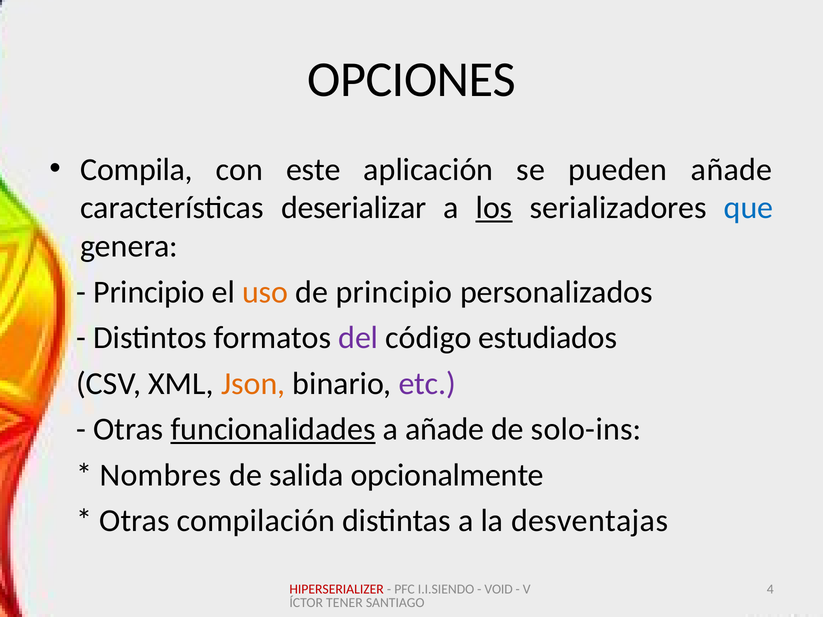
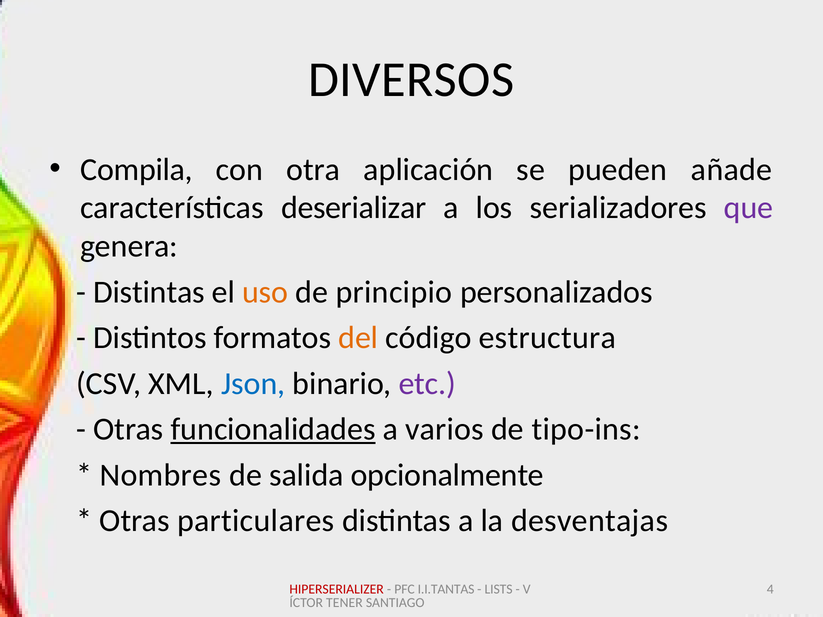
OPCIONES: OPCIONES -> DIVERSOS
este: este -> otra
los underline: present -> none
que colour: blue -> purple
Principio at (149, 292): Principio -> Distintas
del colour: purple -> orange
estudiados: estudiados -> estructura
Json colour: orange -> blue
a añade: añade -> varios
solo-ins: solo-ins -> tipo-ins
compilación: compilación -> particulares
I.I.SIENDO: I.I.SIENDO -> I.I.TANTAS
VOID: VOID -> LISTS
